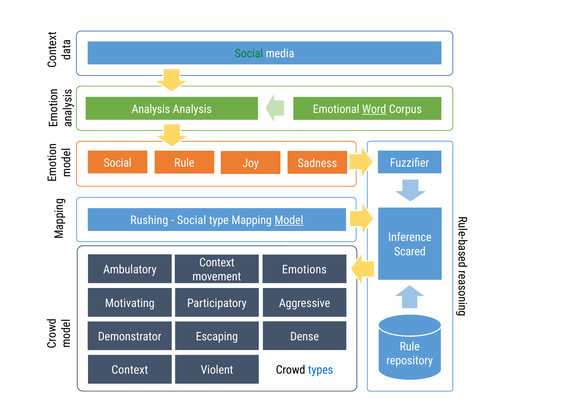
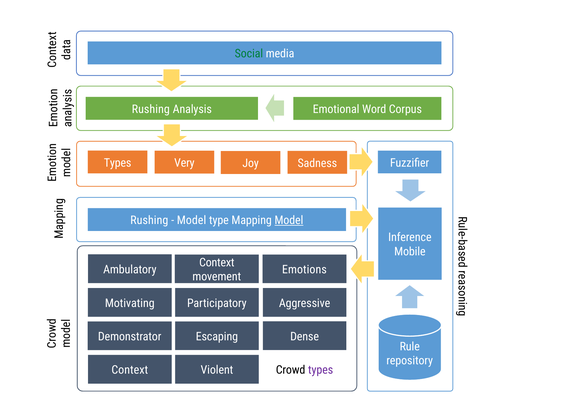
Analysis at (151, 109): Analysis -> Rushing
Word underline: present -> none
Social at (118, 163): Social -> Types
Rule at (184, 163): Rule -> Very
Social at (192, 220): Social -> Model
Scared: Scared -> Mobile
types at (321, 370) colour: blue -> purple
